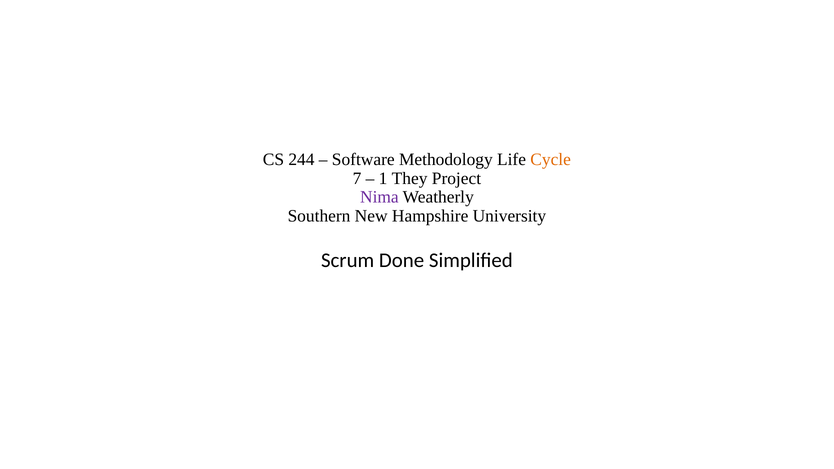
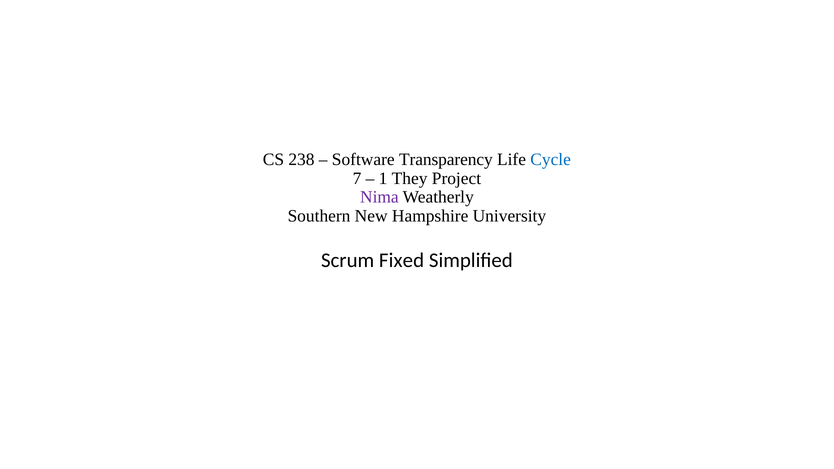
244: 244 -> 238
Methodology: Methodology -> Transparency
Cycle colour: orange -> blue
Done: Done -> Fixed
